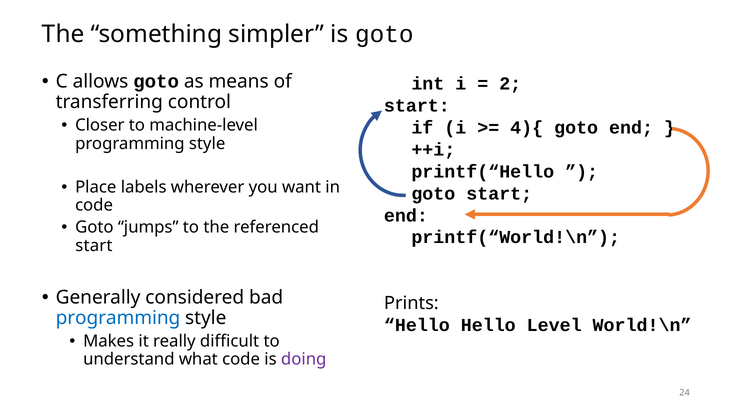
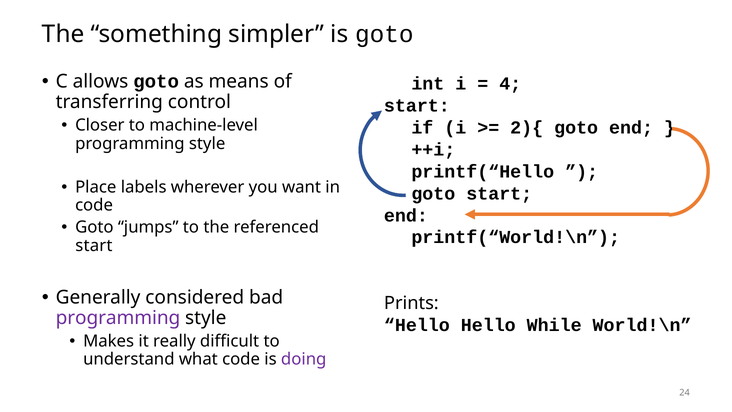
2: 2 -> 4
4){: 4){ -> 2){
programming at (118, 318) colour: blue -> purple
Level: Level -> While
